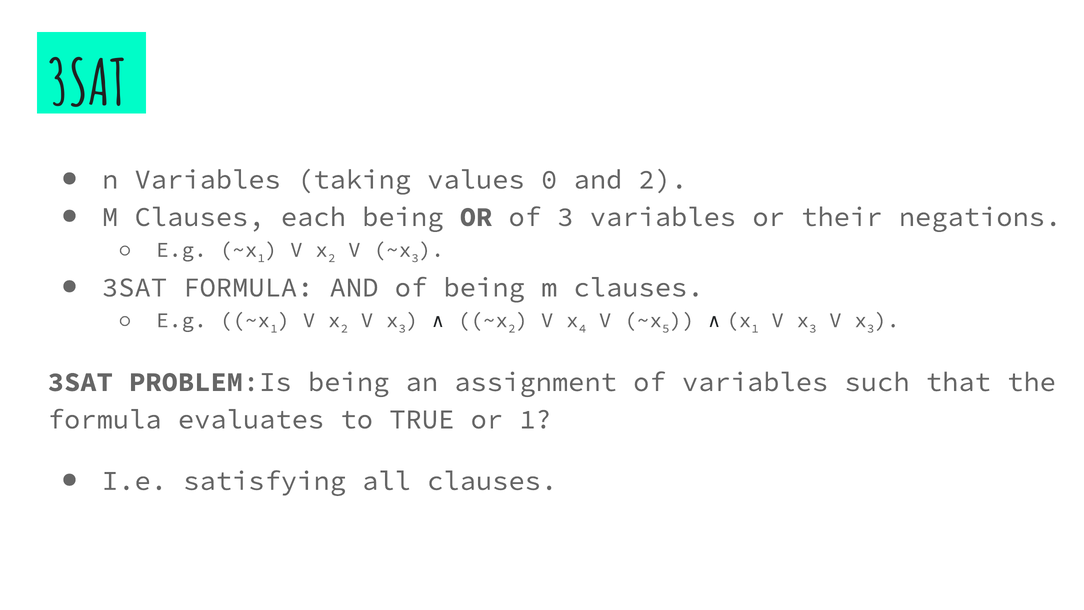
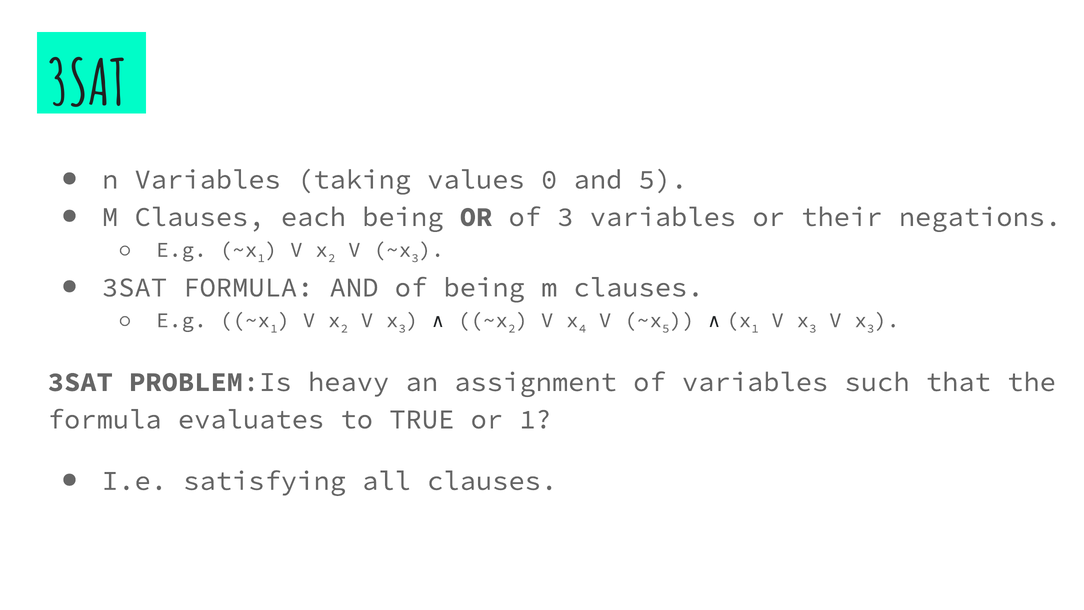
and 2: 2 -> 5
PROBLEM:Is being: being -> heavy
